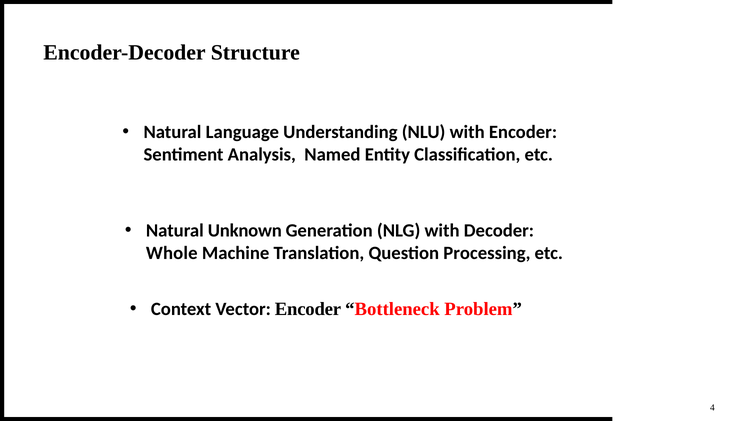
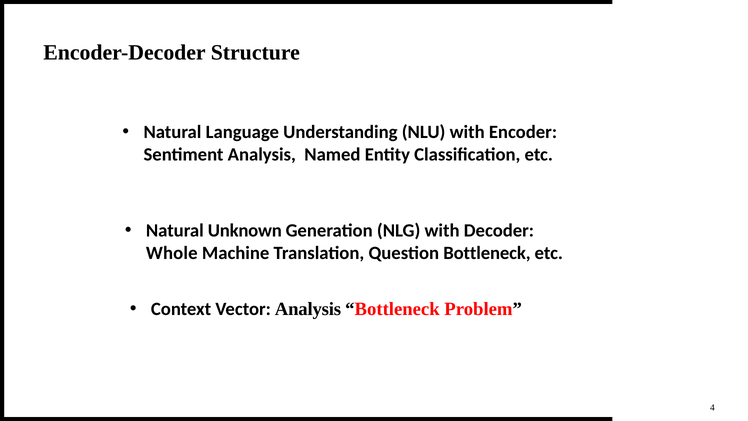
Question Processing: Processing -> Bottleneck
Vector Encoder: Encoder -> Analysis
